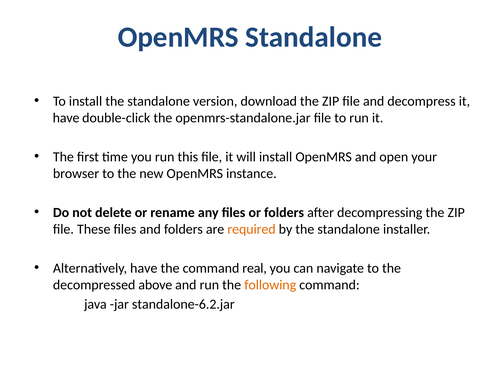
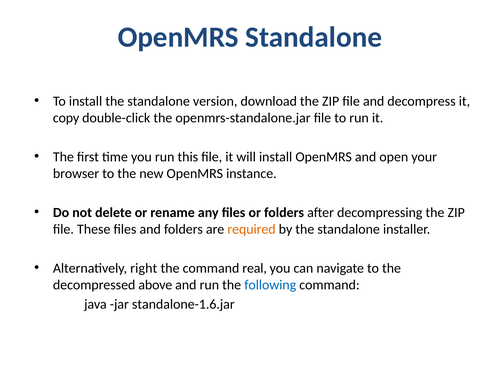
have at (66, 118): have -> copy
Alternatively have: have -> right
following colour: orange -> blue
standalone-6.2.jar: standalone-6.2.jar -> standalone-1.6.jar
